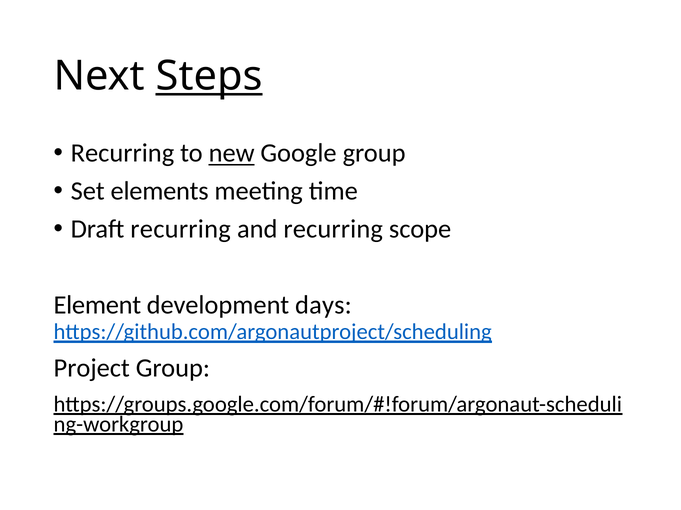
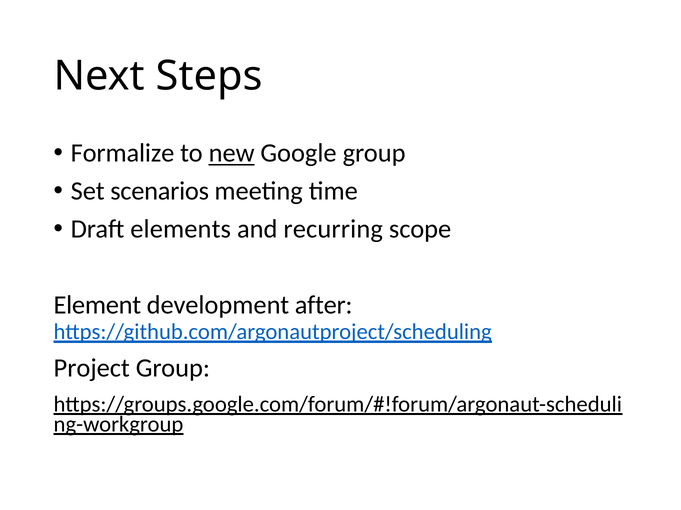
Steps underline: present -> none
Recurring at (122, 153): Recurring -> Formalize
elements: elements -> scenarios
Draft recurring: recurring -> elements
days: days -> after
